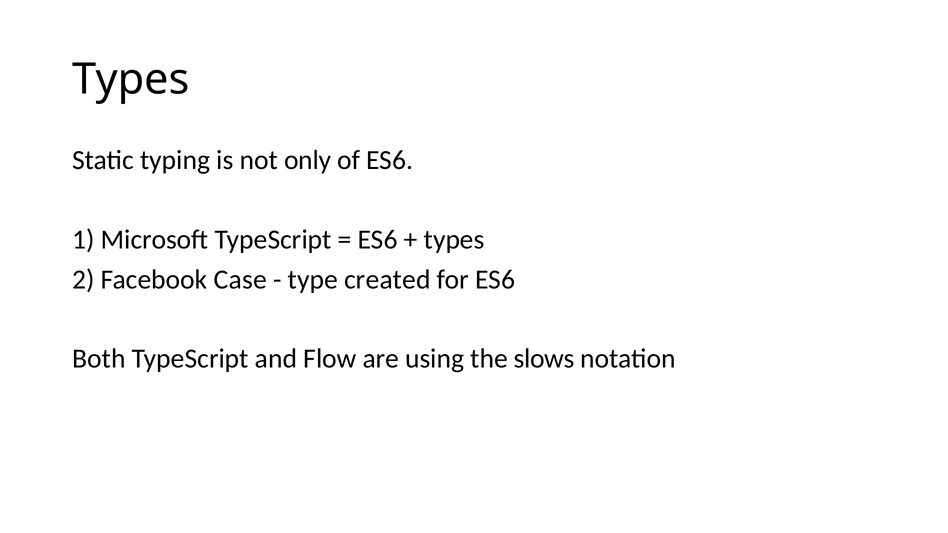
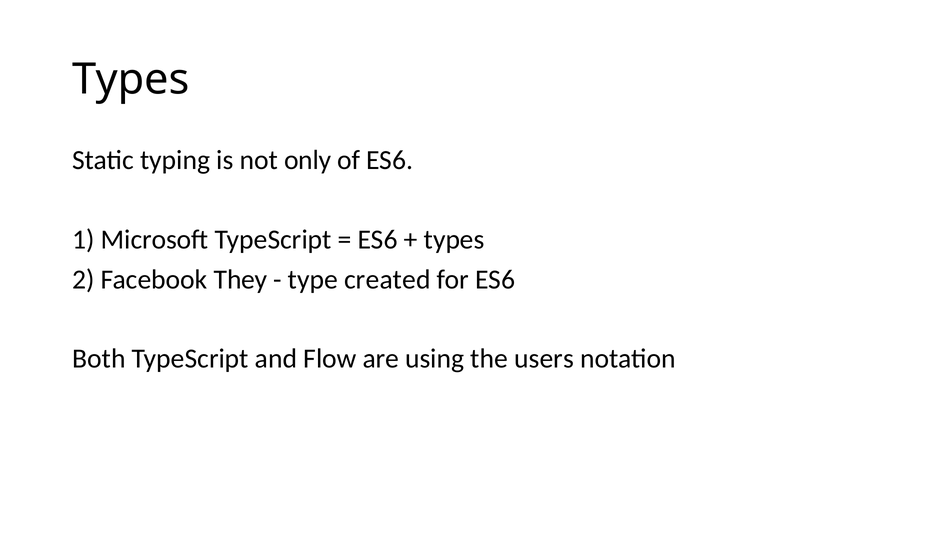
Case: Case -> They
slows: slows -> users
